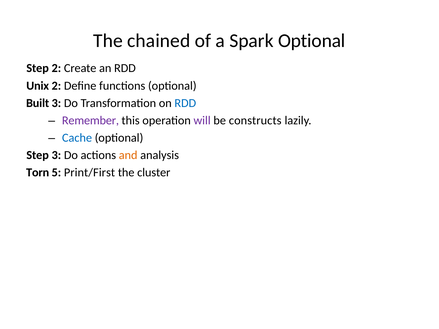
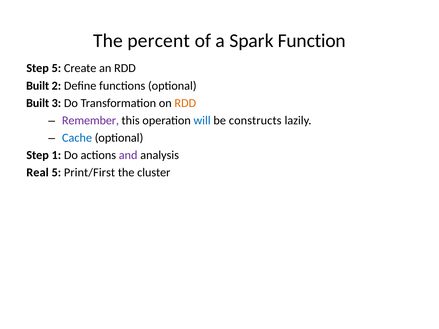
chained: chained -> percent
Spark Optional: Optional -> Function
Step 2: 2 -> 5
Unix at (38, 86): Unix -> Built
RDD at (185, 103) colour: blue -> orange
will colour: purple -> blue
Step 3: 3 -> 1
and colour: orange -> purple
Torn: Torn -> Real
